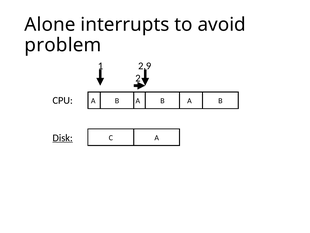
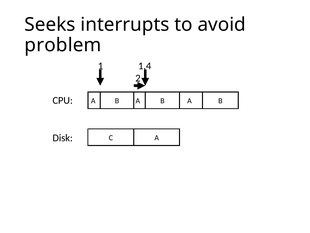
Alone: Alone -> Seeks
2,9: 2,9 -> 1,4
Disk underline: present -> none
